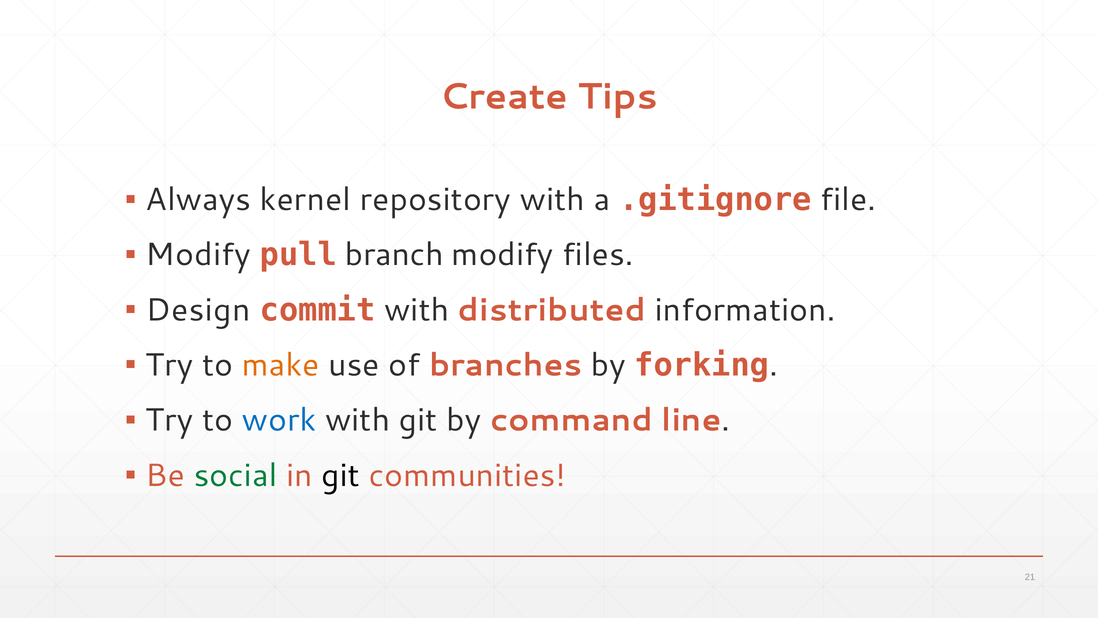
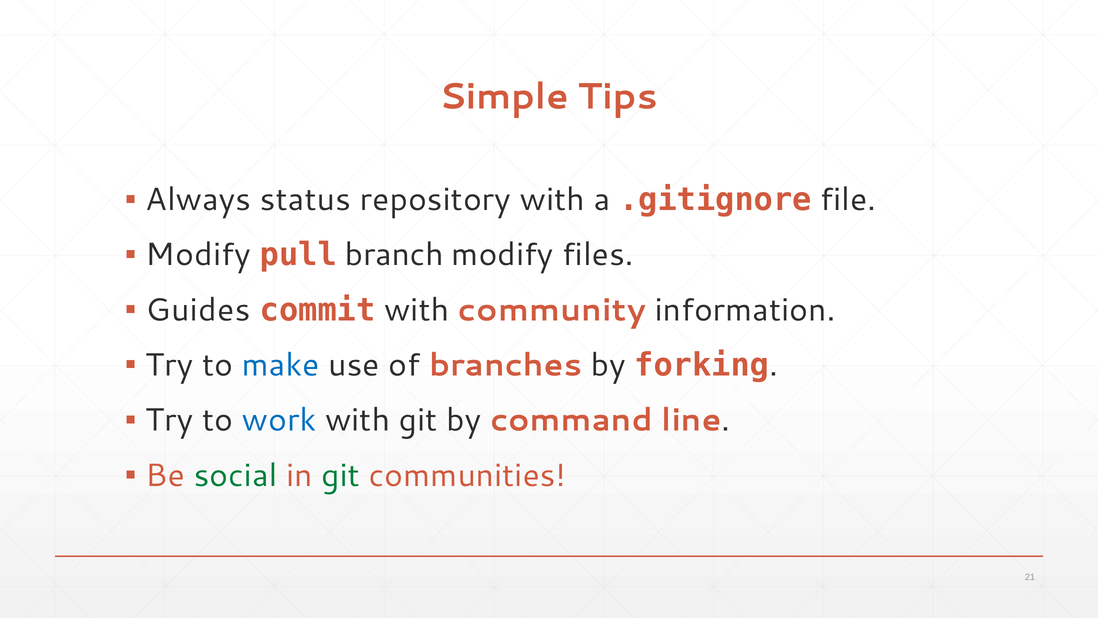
Create: Create -> Simple
kernel: kernel -> status
Design: Design -> Guides
distributed: distributed -> community
make colour: orange -> blue
git at (341, 475) colour: black -> green
